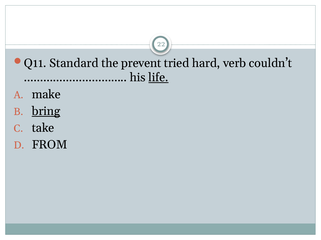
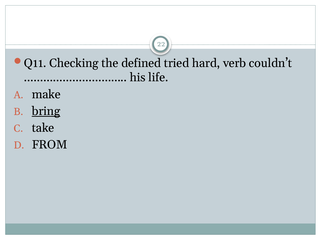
Standard: Standard -> Checking
prevent: prevent -> defined
life underline: present -> none
